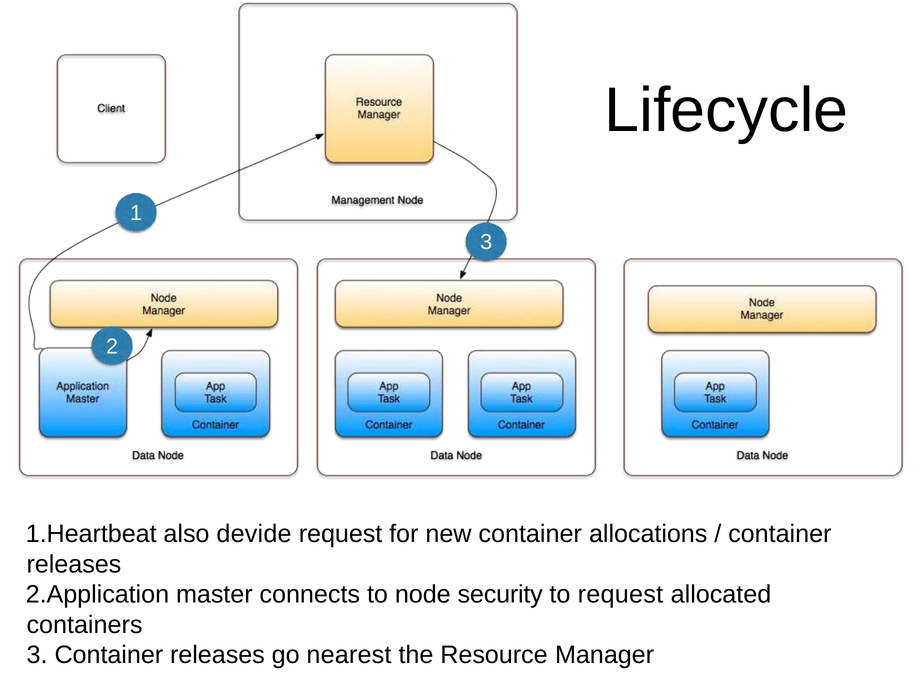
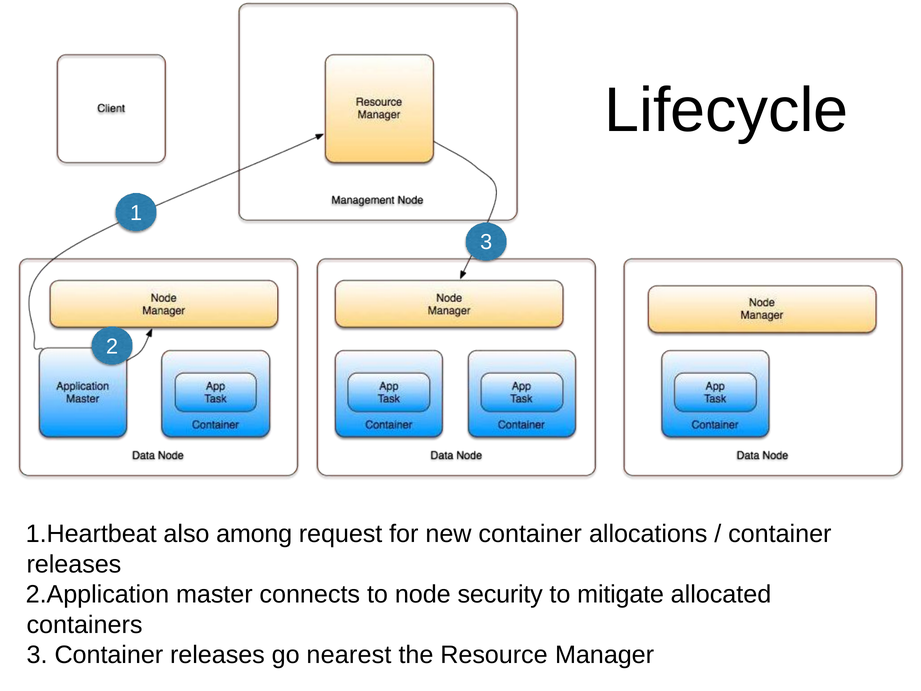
devide: devide -> among
to request: request -> mitigate
